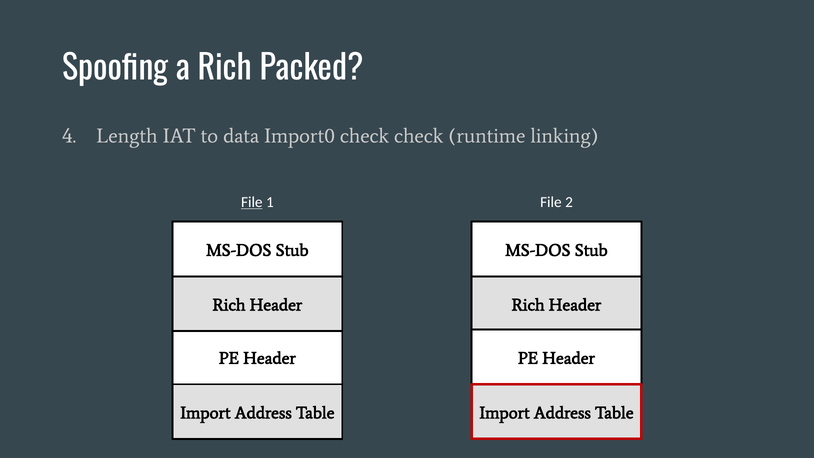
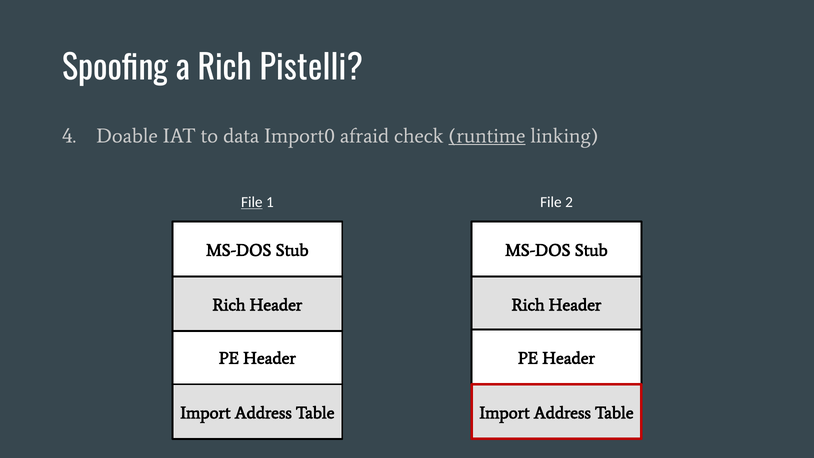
Packed: Packed -> Pistelli
Length: Length -> Doable
Import0 check: check -> afraid
runtime underline: none -> present
